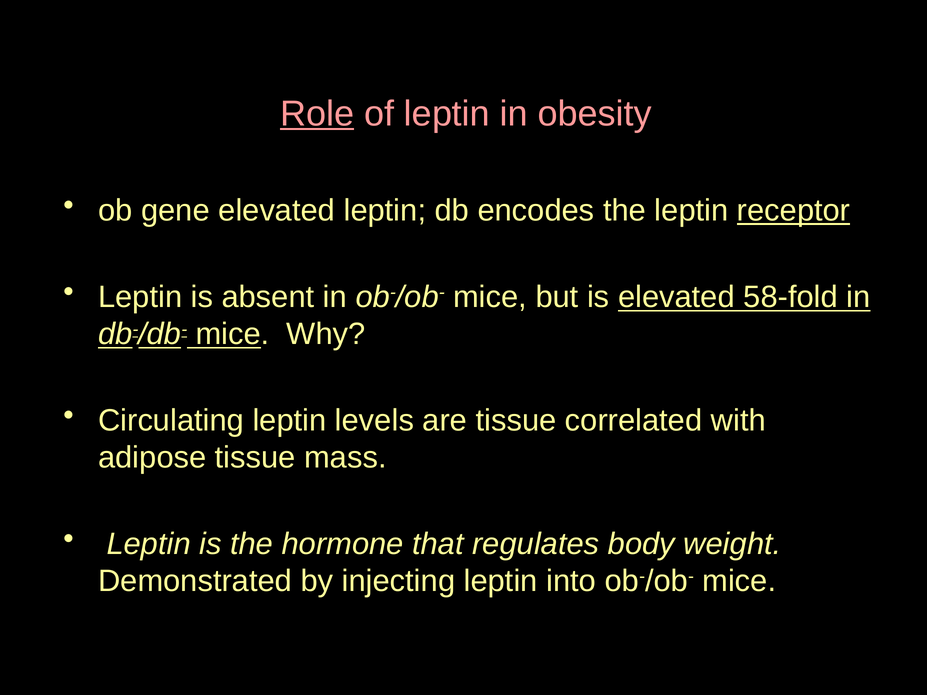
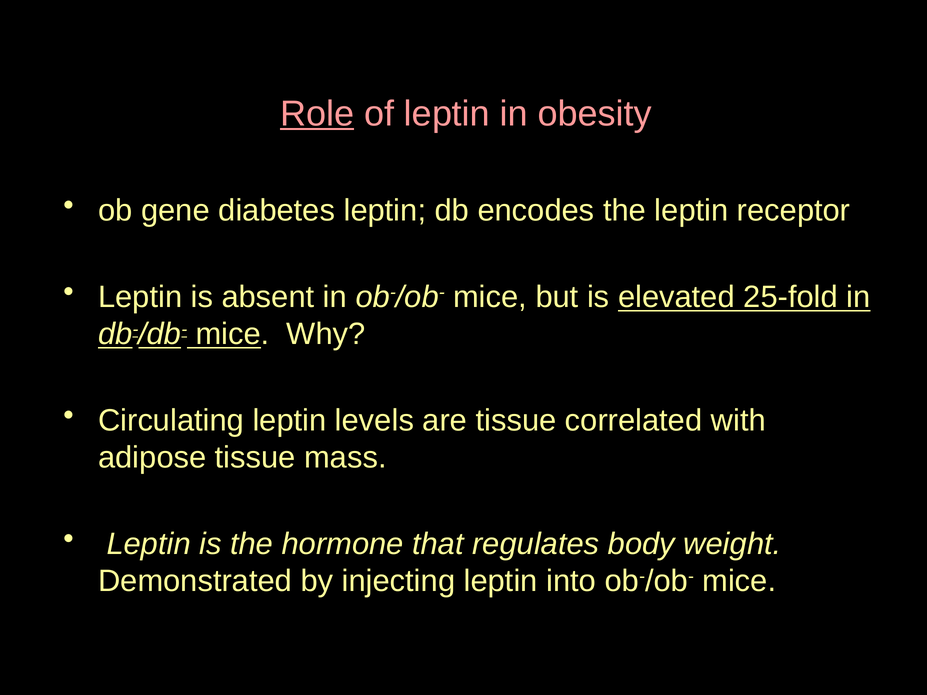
gene elevated: elevated -> diabetes
receptor underline: present -> none
58-fold: 58-fold -> 25-fold
